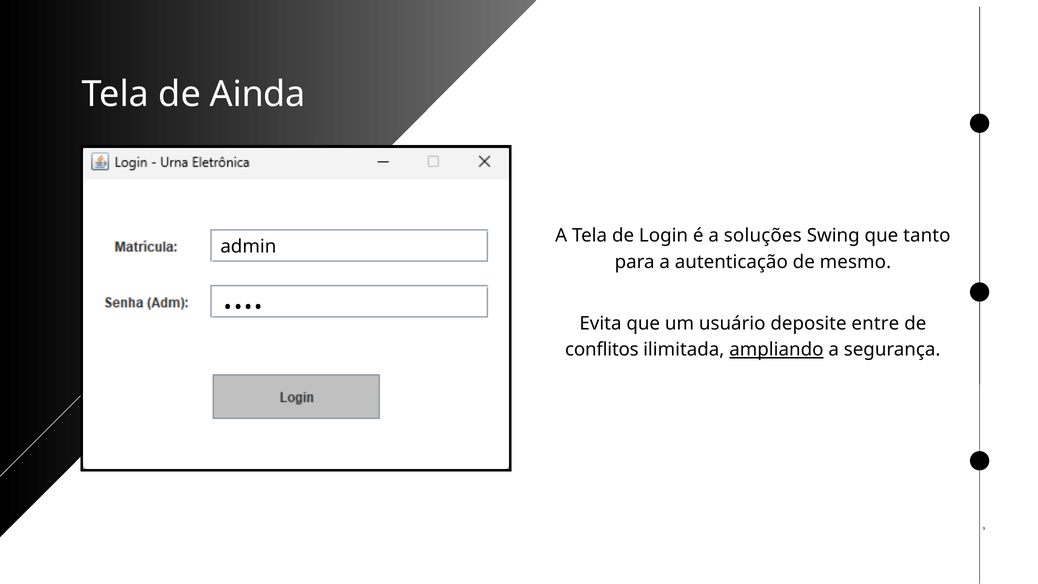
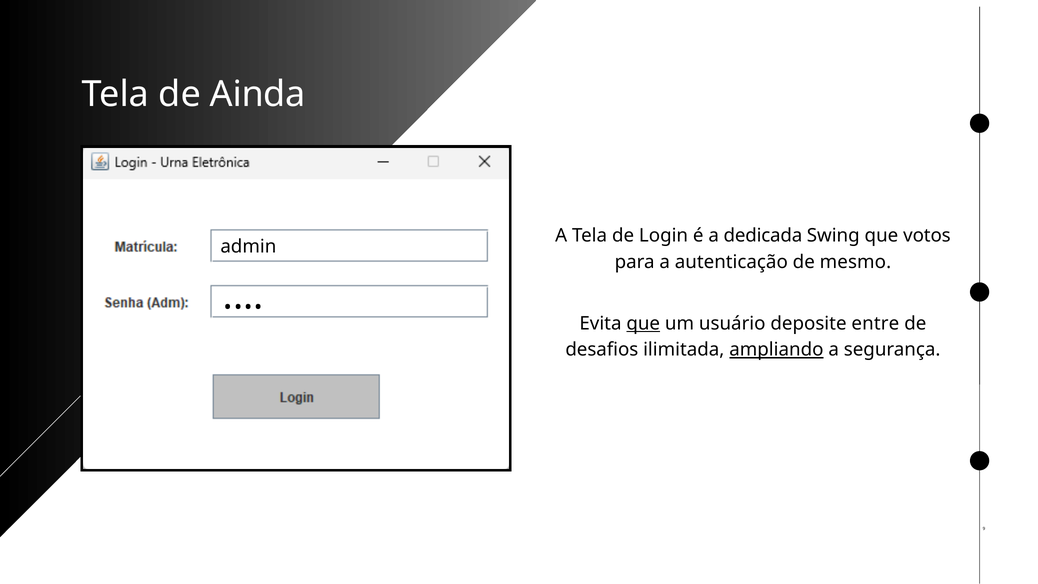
soluções: soluções -> dedicada
tanto: tanto -> votos
que at (643, 323) underline: none -> present
conflitos: conflitos -> desafios
